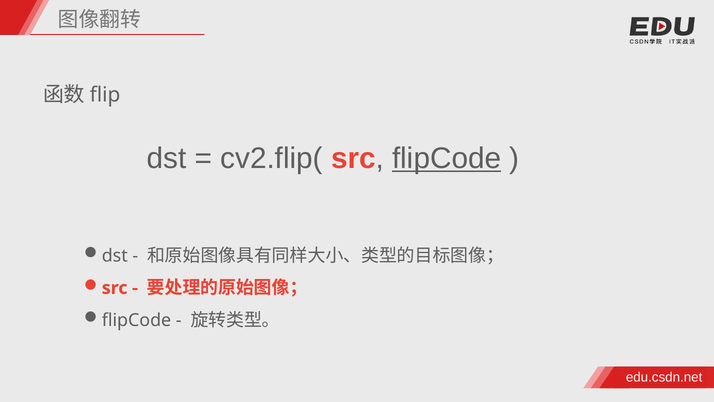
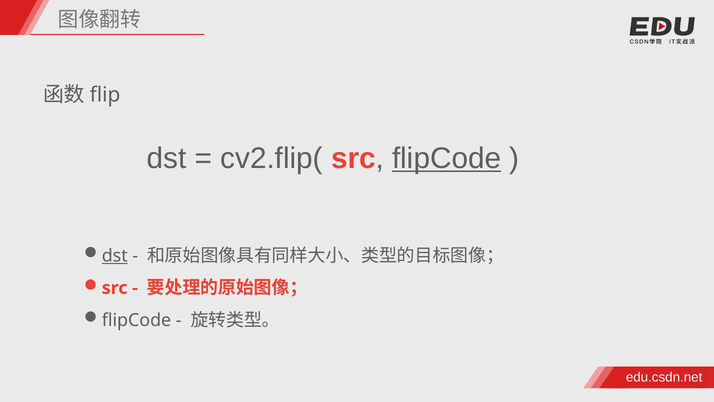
dst at (115, 256) underline: none -> present
